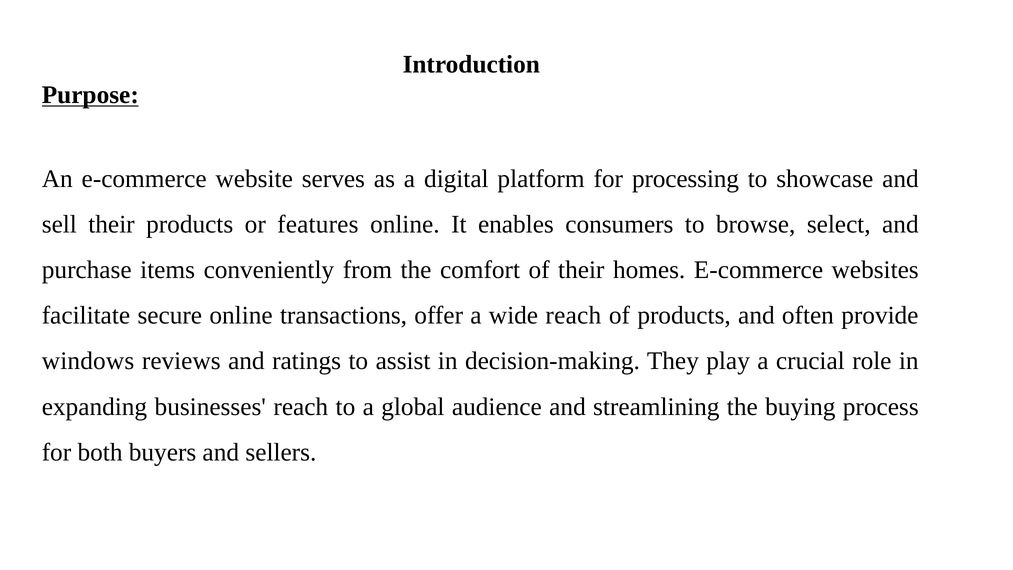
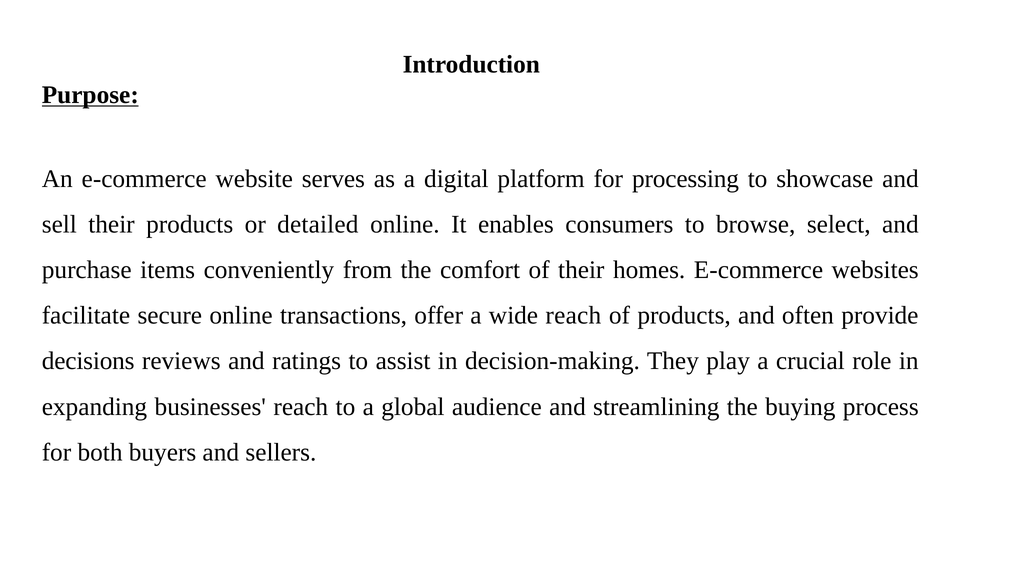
features: features -> detailed
windows: windows -> decisions
